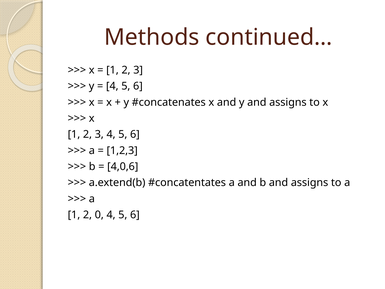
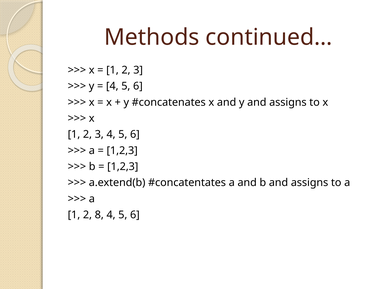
4,0,6 at (123, 166): 4,0,6 -> 1,2,3
0: 0 -> 8
